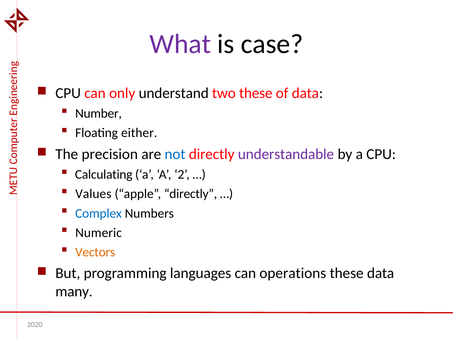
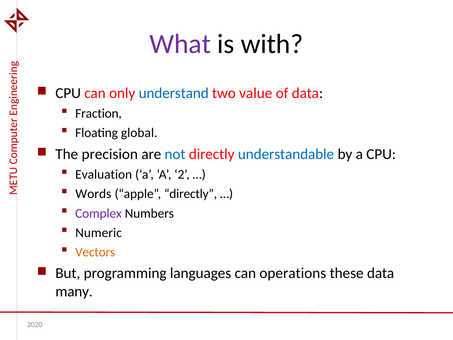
case: case -> with
understand colour: black -> blue
two these: these -> value
Number: Number -> Fraction
either: either -> global
understandable colour: purple -> blue
Calculating: Calculating -> Evaluation
Values: Values -> Words
Complex colour: blue -> purple
